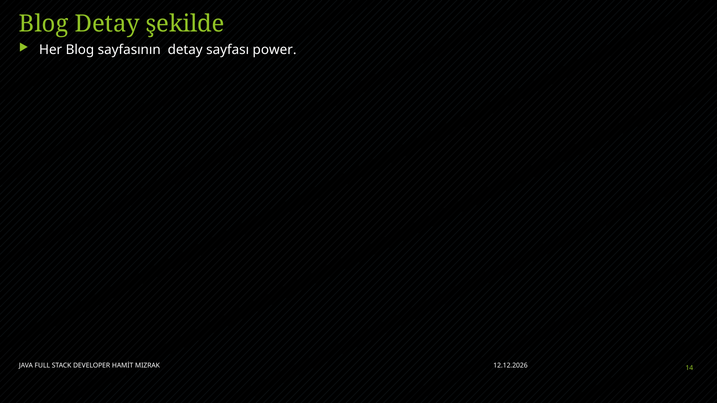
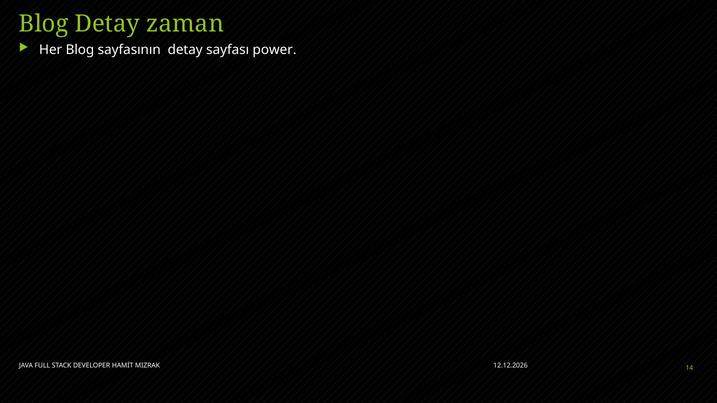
şekilde: şekilde -> zaman
